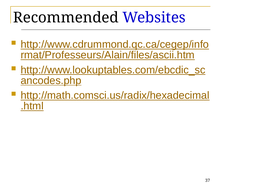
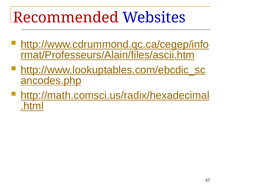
Recommended colour: black -> red
